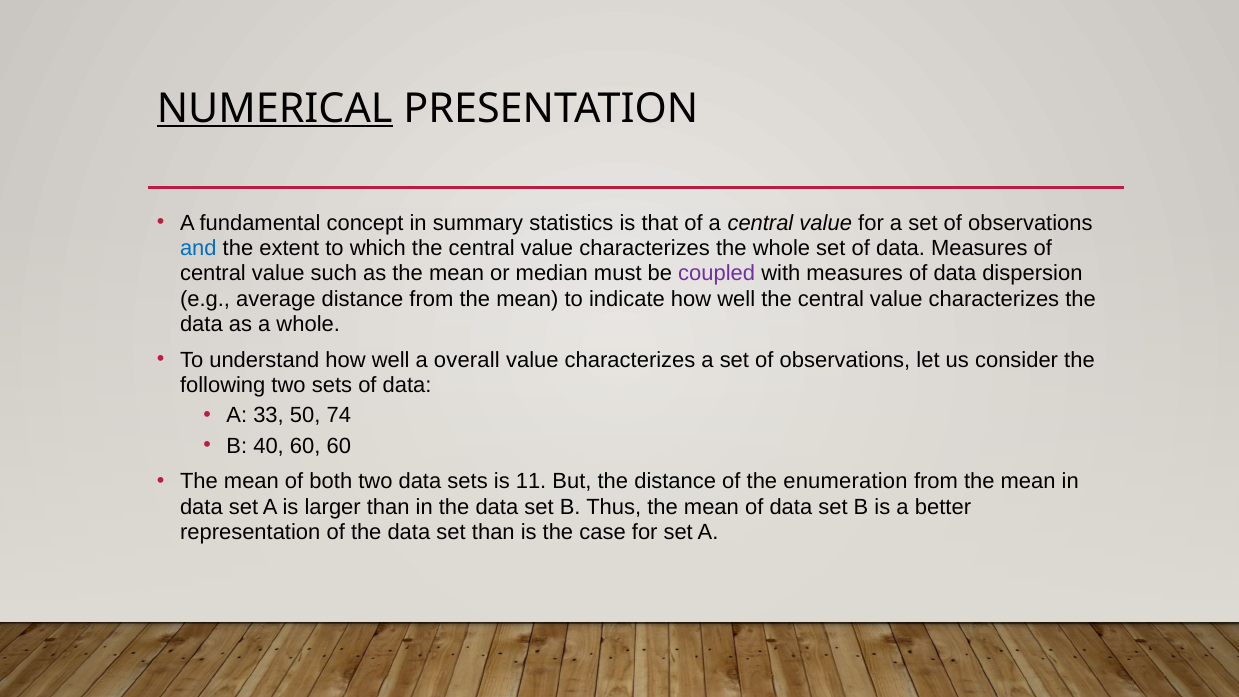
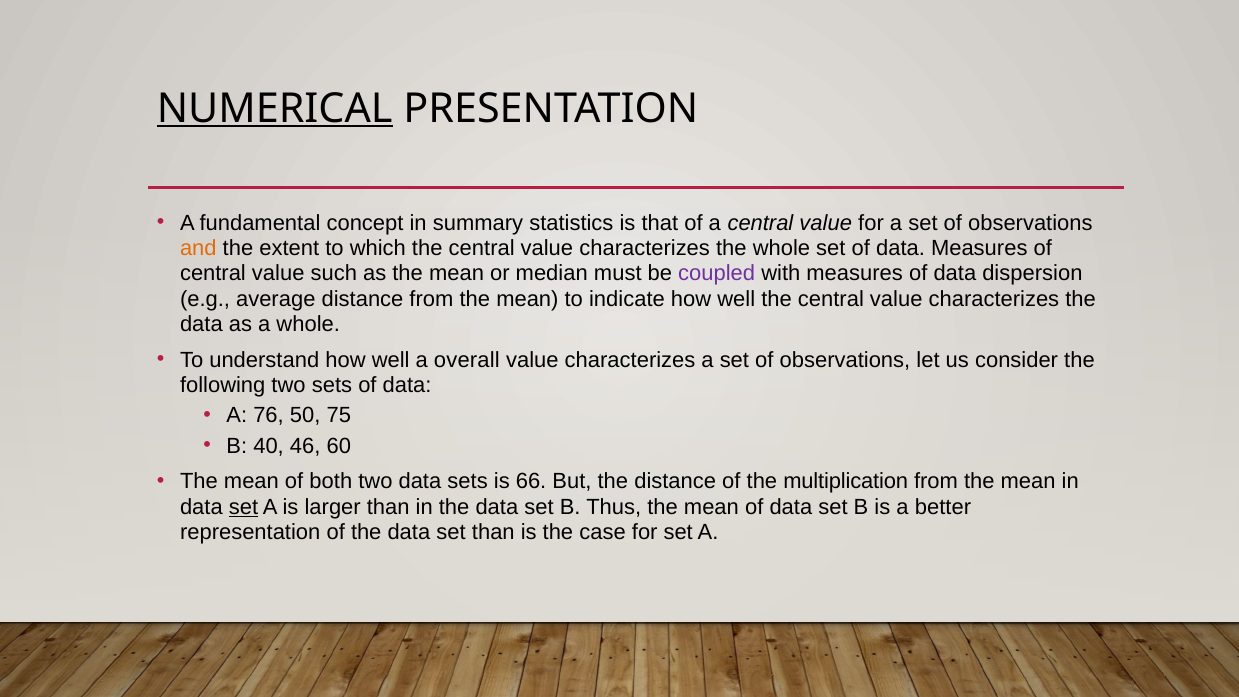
and colour: blue -> orange
33: 33 -> 76
74: 74 -> 75
40 60: 60 -> 46
11: 11 -> 66
enumeration: enumeration -> multiplication
set at (243, 507) underline: none -> present
